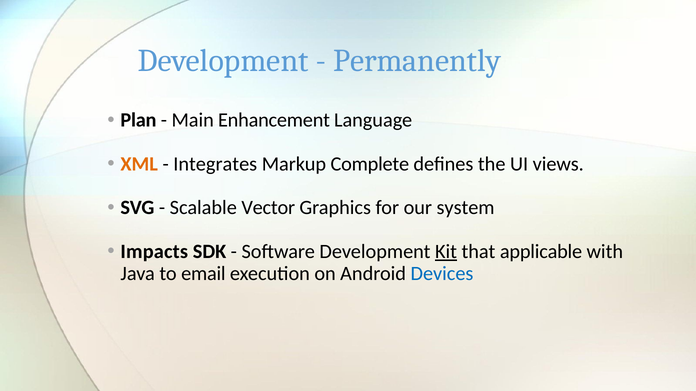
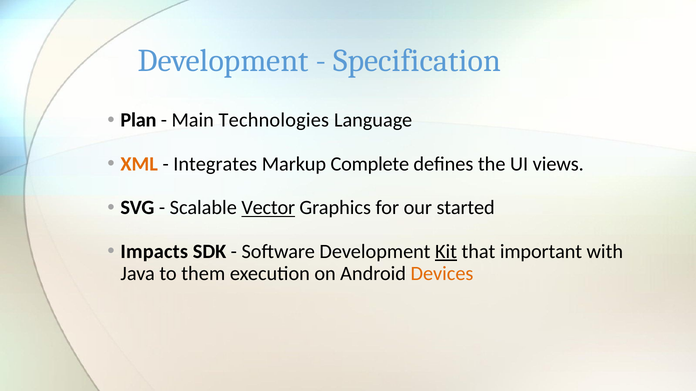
Permanently: Permanently -> Specification
Enhancement: Enhancement -> Technologies
Vector underline: none -> present
system: system -> started
applicable: applicable -> important
email: email -> them
Devices colour: blue -> orange
